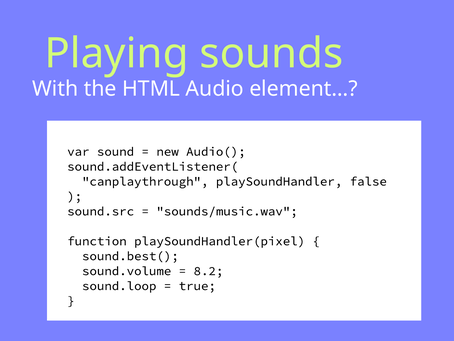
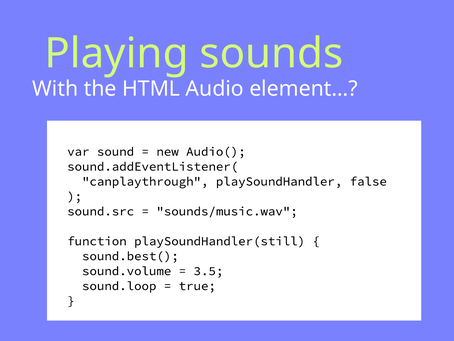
playSoundHandler(pixel: playSoundHandler(pixel -> playSoundHandler(still
8.2: 8.2 -> 3.5
